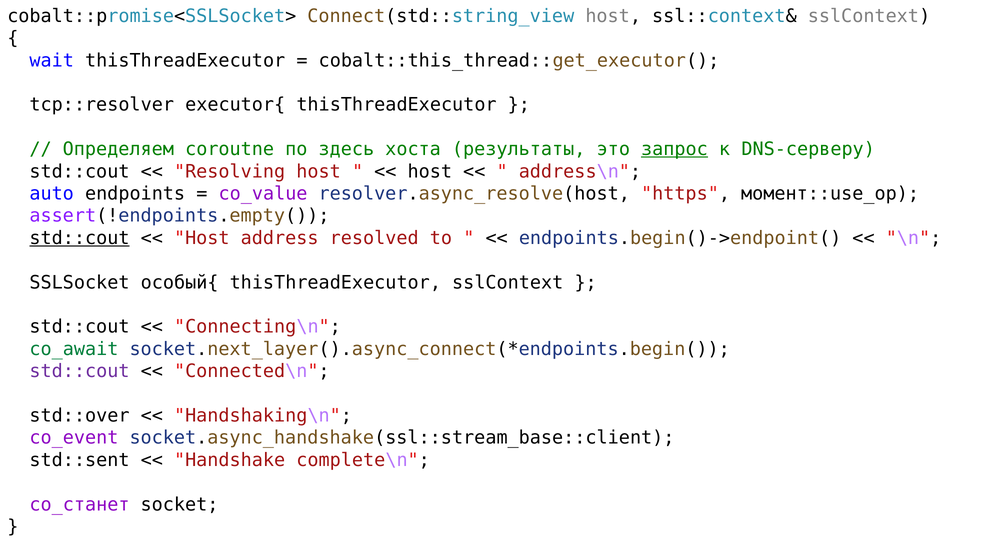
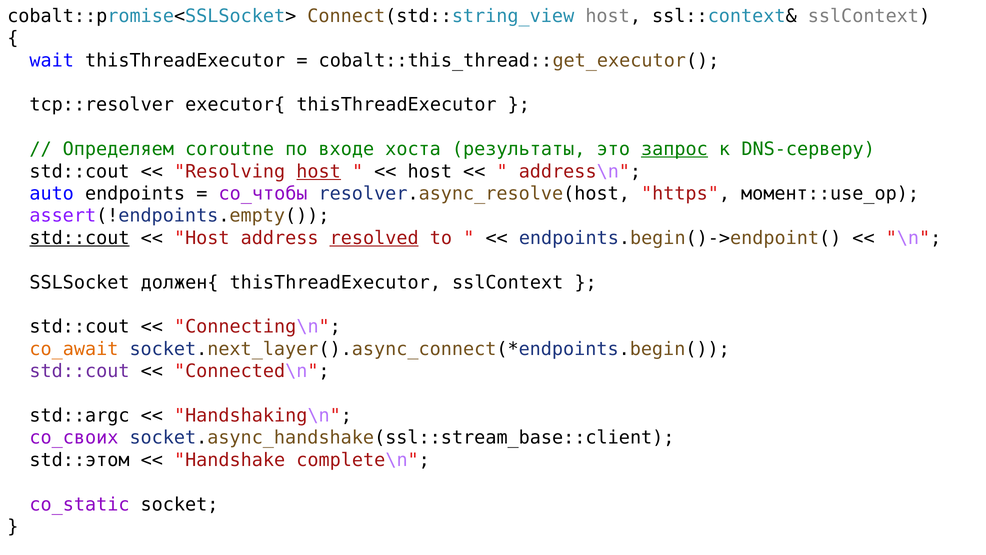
здесь: здесь -> входе
host at (319, 171) underline: none -> present
co_value: co_value -> co_чтобы
resolved underline: none -> present
особый{: особый{ -> должен{
co_await colour: green -> orange
std::over: std::over -> std::argc
co_event: co_event -> co_своих
std::sent: std::sent -> std::этом
co_станет: co_станет -> co_static
